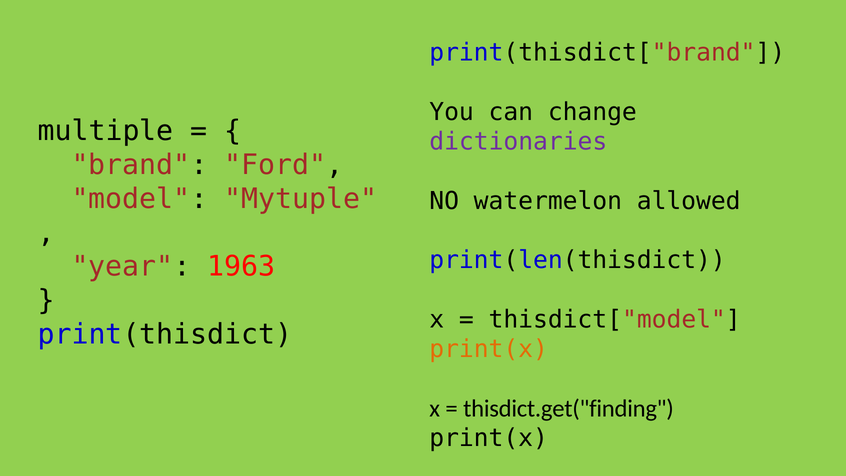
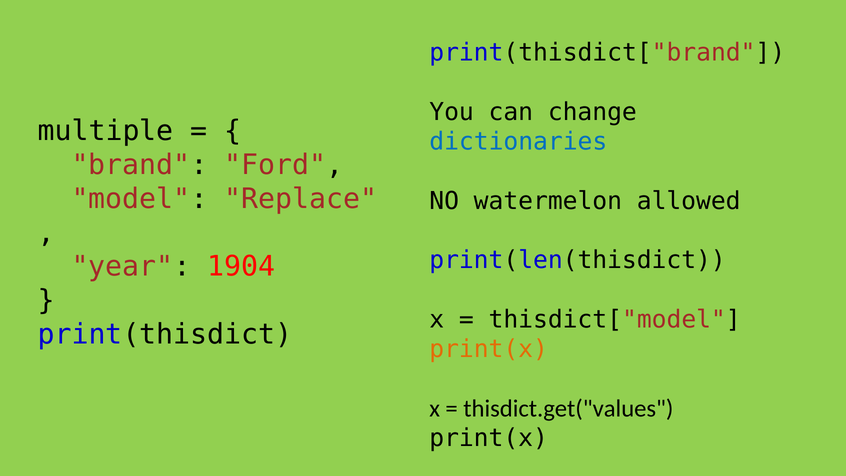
dictionaries colour: purple -> blue
Mytuple: Mytuple -> Replace
1963: 1963 -> 1904
thisdict.get("finding: thisdict.get("finding -> thisdict.get("values
